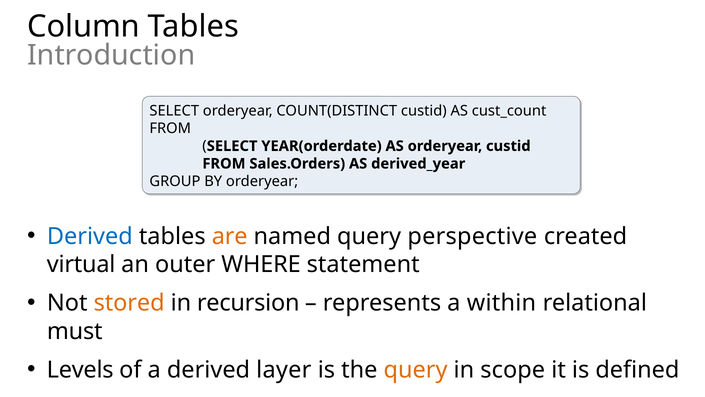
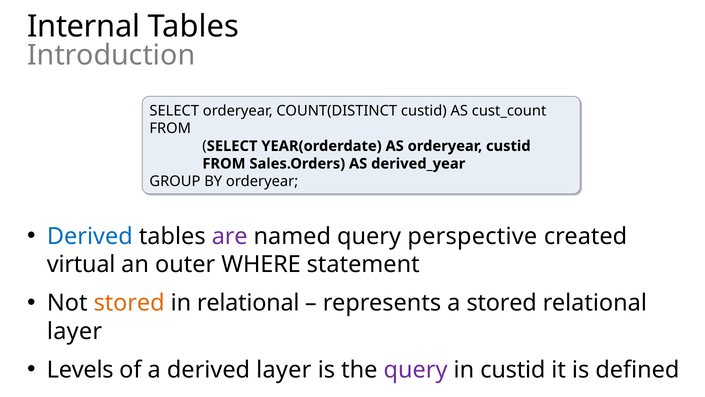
Column: Column -> Internal
are colour: orange -> purple
in recursion: recursion -> relational
a within: within -> stored
must at (75, 331): must -> layer
query at (416, 369) colour: orange -> purple
in scope: scope -> custid
